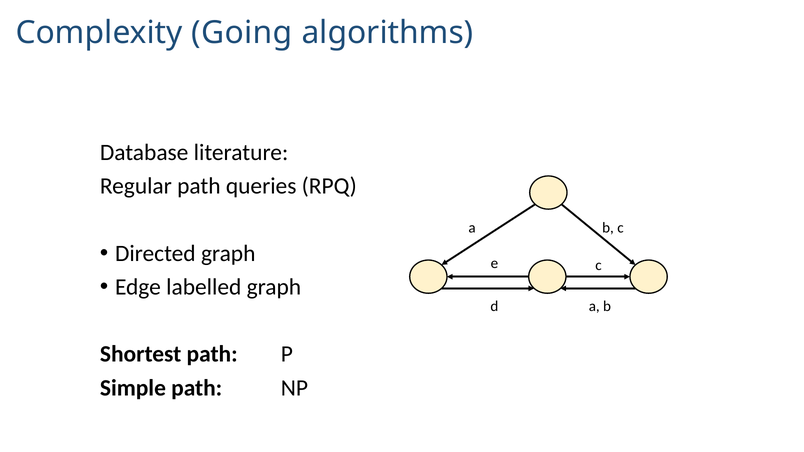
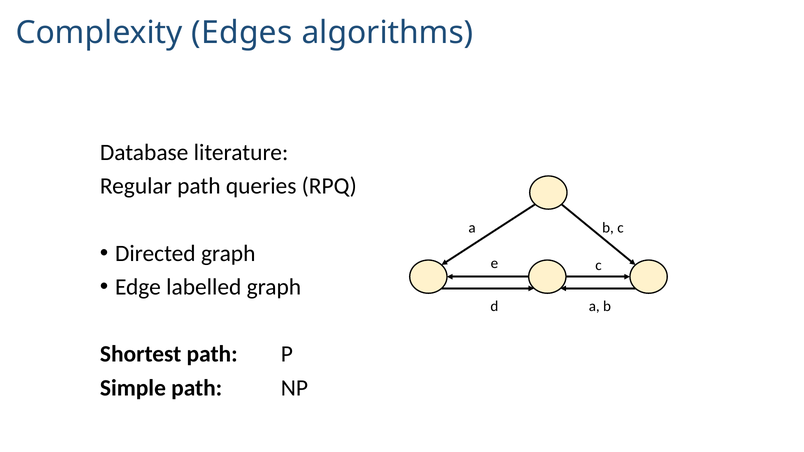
Going: Going -> Edges
